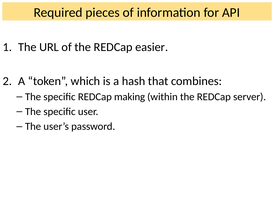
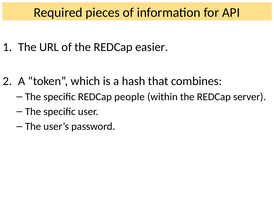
making: making -> people
